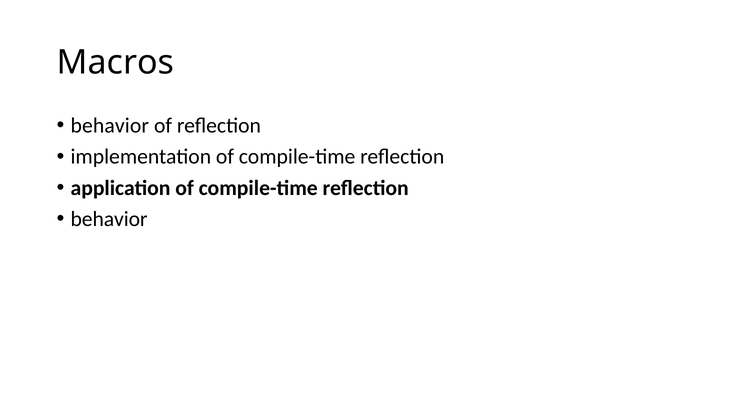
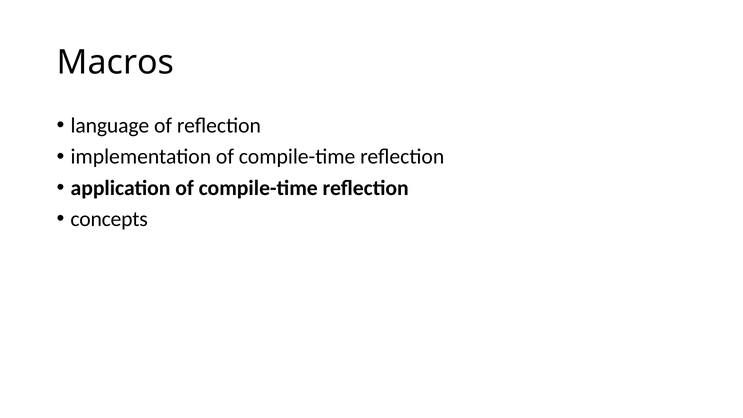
behavior at (110, 126): behavior -> language
behavior at (109, 219): behavior -> concepts
